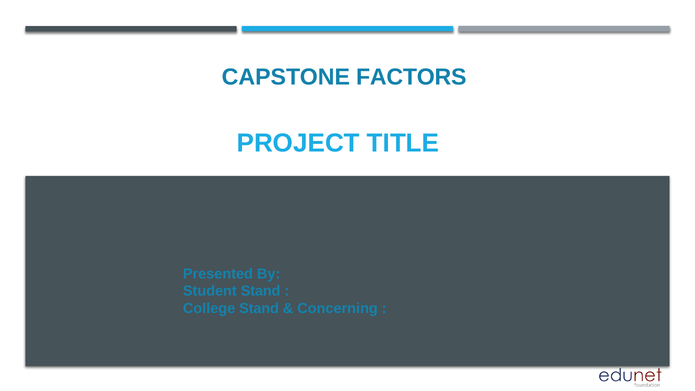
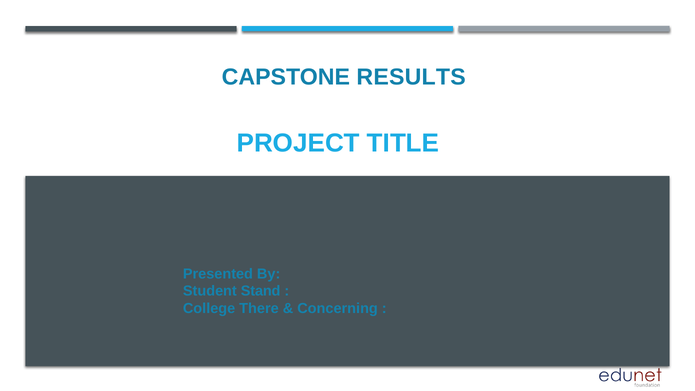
FACTORS: FACTORS -> RESULTS
College Stand: Stand -> There
